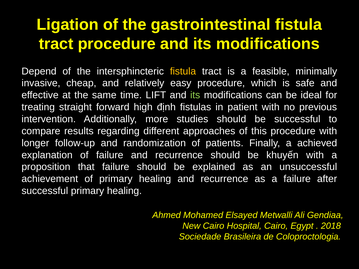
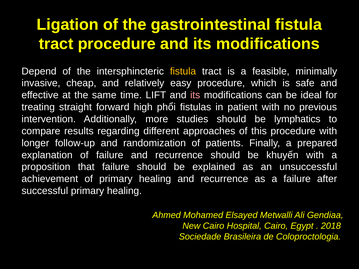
its at (195, 95) colour: light green -> pink
định: định -> phổi
be successful: successful -> lymphatics
achieved: achieved -> prepared
